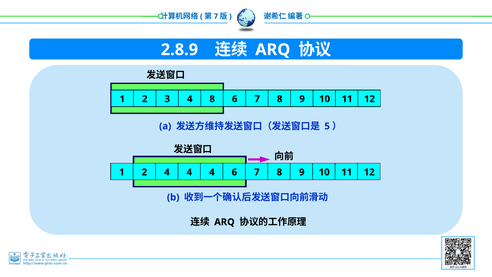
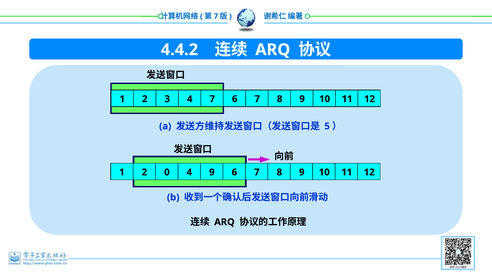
2.8.9: 2.8.9 -> 4.4.2
4 8: 8 -> 7
2 4: 4 -> 0
4 at (212, 172): 4 -> 9
